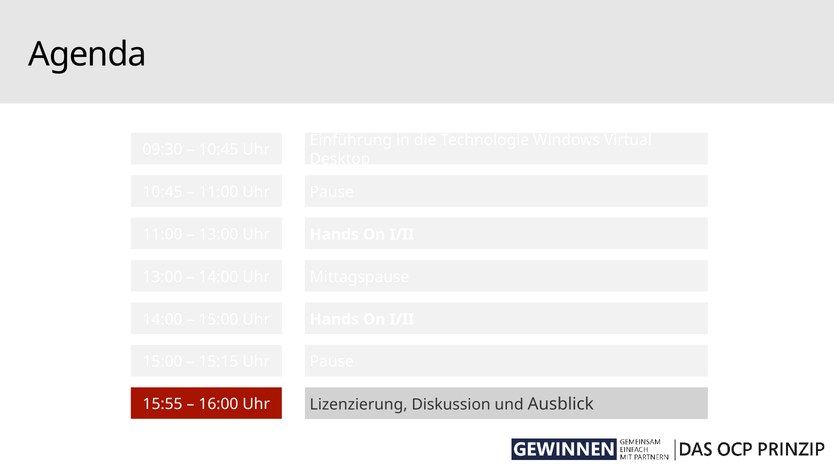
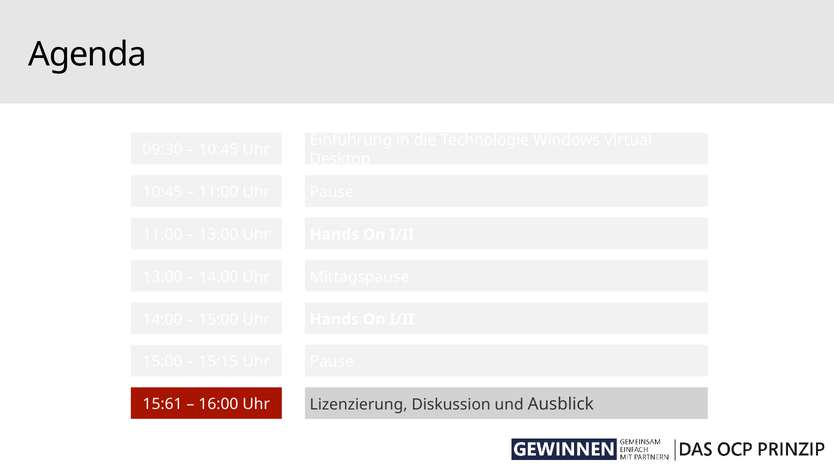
15:55: 15:55 -> 15:61
